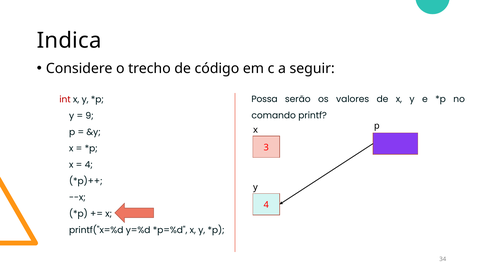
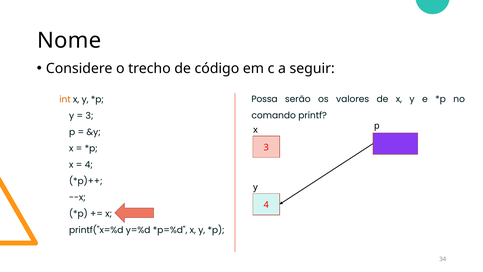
Indica: Indica -> Nome
int colour: red -> orange
9 at (90, 116): 9 -> 3
